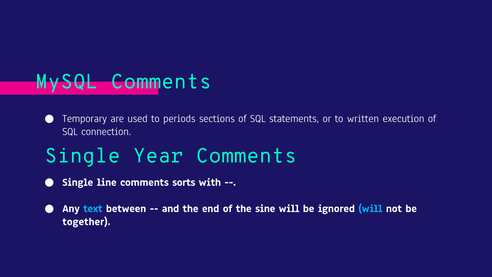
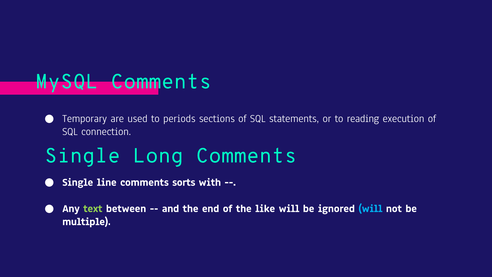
written: written -> reading
Year: Year -> Long
text colour: light blue -> light green
sine: sine -> like
together: together -> multiple
